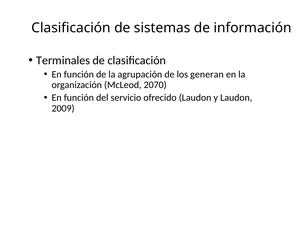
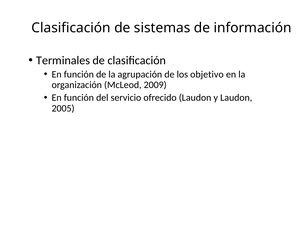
generan: generan -> objetivo
2070: 2070 -> 2009
2009: 2009 -> 2005
